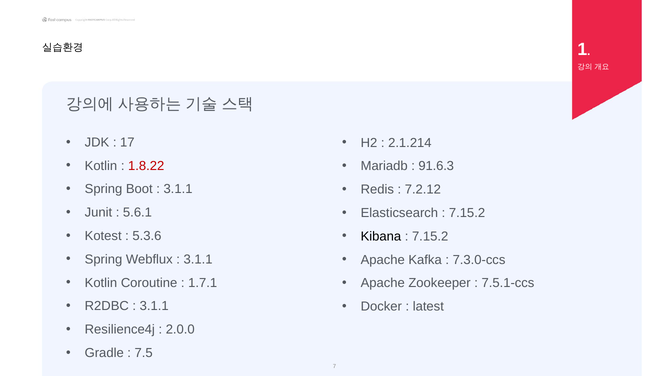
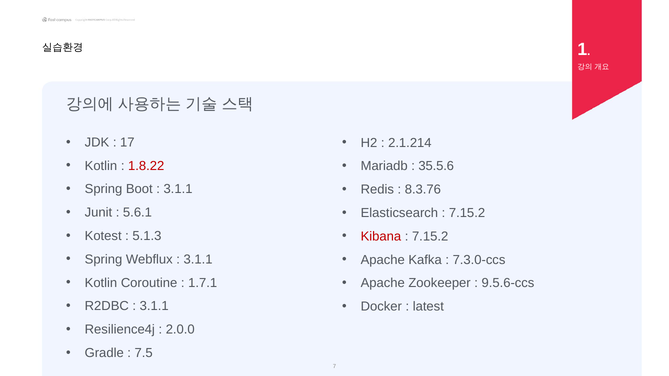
91.6.3: 91.6.3 -> 35.5.6
7.2.12: 7.2.12 -> 8.3.76
5.3.6: 5.3.6 -> 5.1.3
Kibana colour: black -> red
7.5.1-ccs: 7.5.1-ccs -> 9.5.6-ccs
